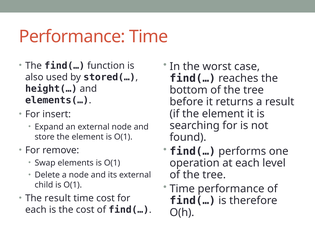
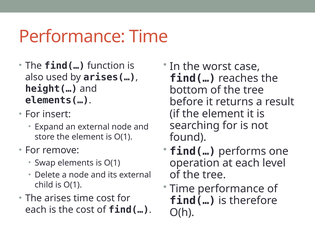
stored(…: stored(… -> arises(…
The result: result -> arises
